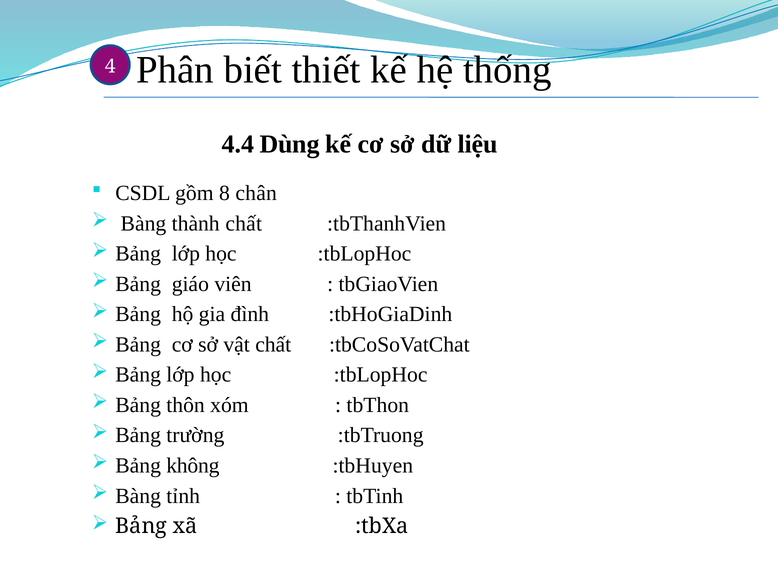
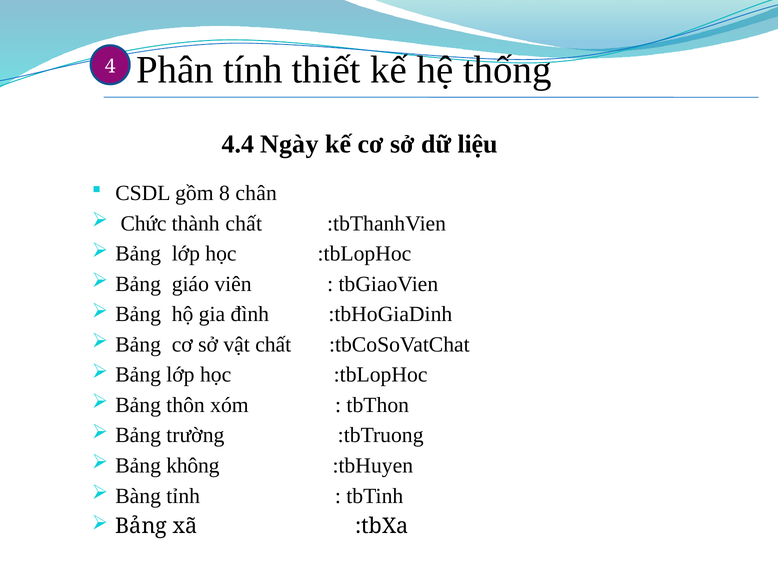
biết: biết -> tính
Dùng: Dùng -> Ngày
Bàng at (143, 224): Bàng -> Chức
